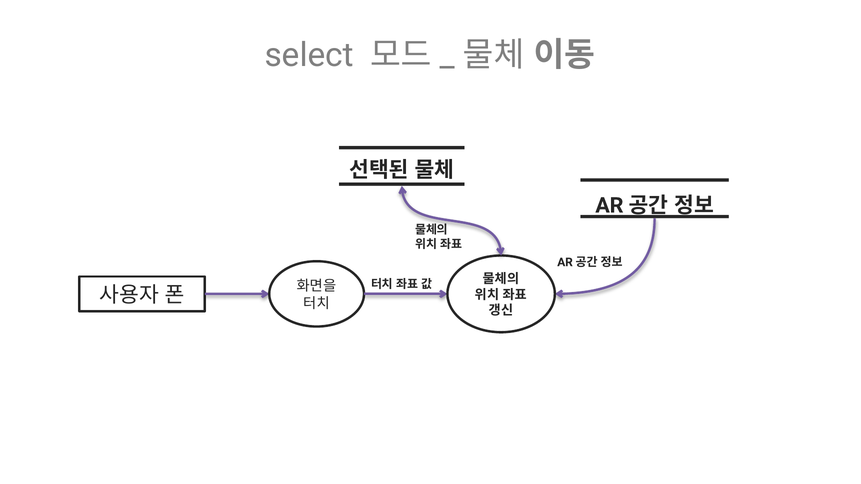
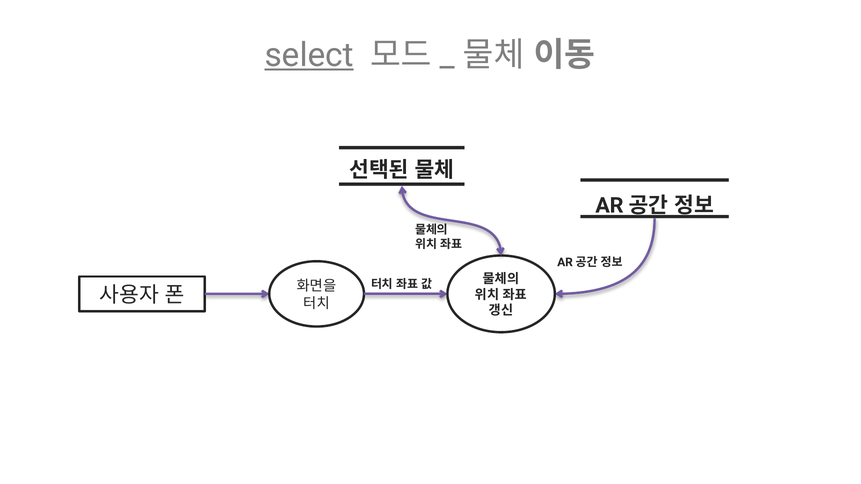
select underline: none -> present
